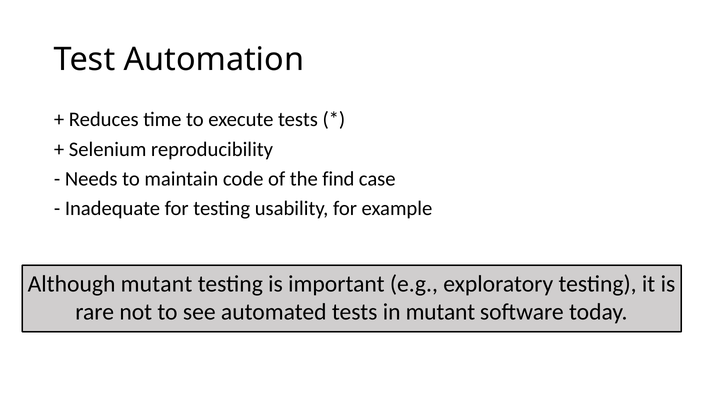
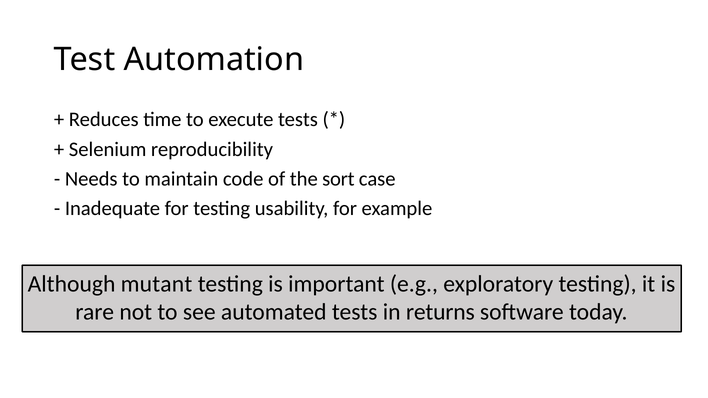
find: find -> sort
in mutant: mutant -> returns
